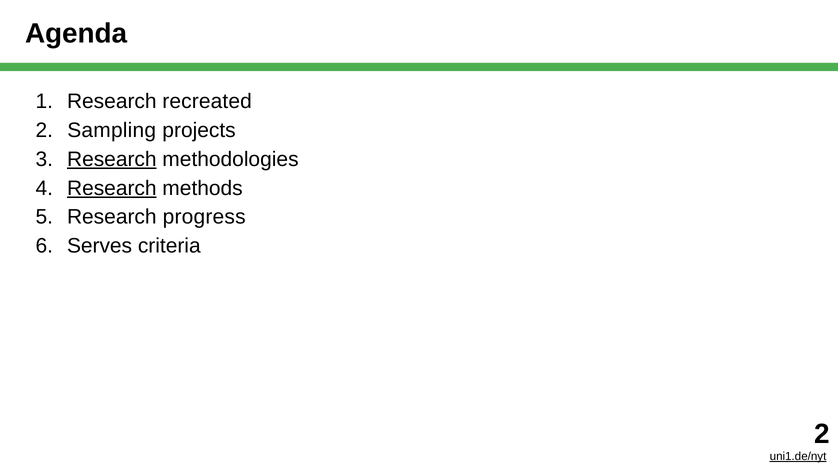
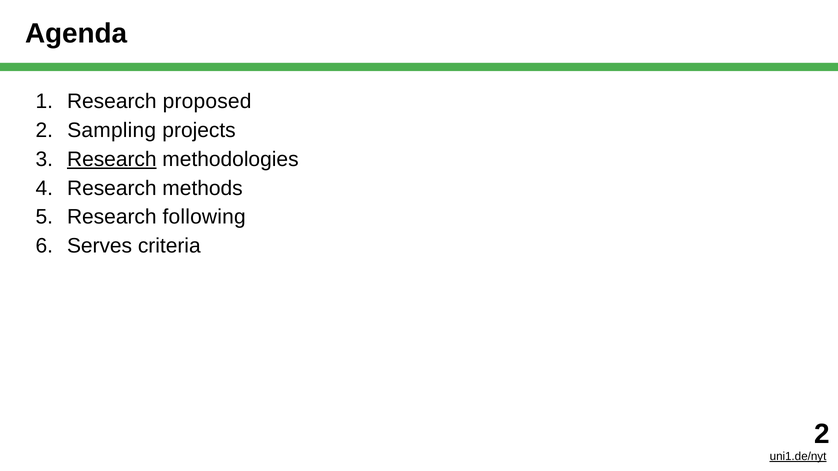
recreated: recreated -> proposed
Research at (112, 188) underline: present -> none
progress: progress -> following
